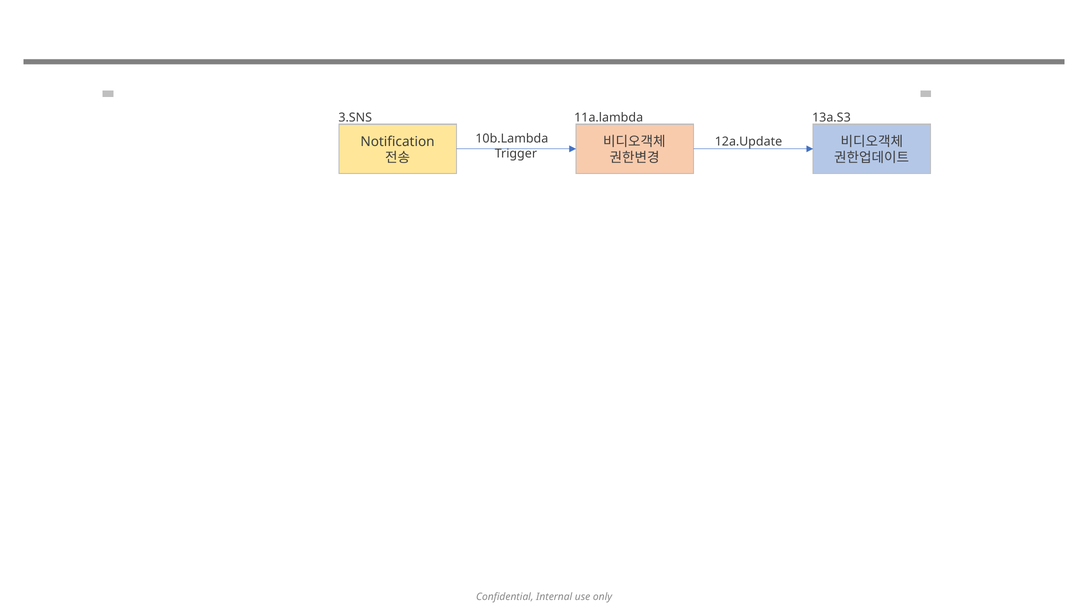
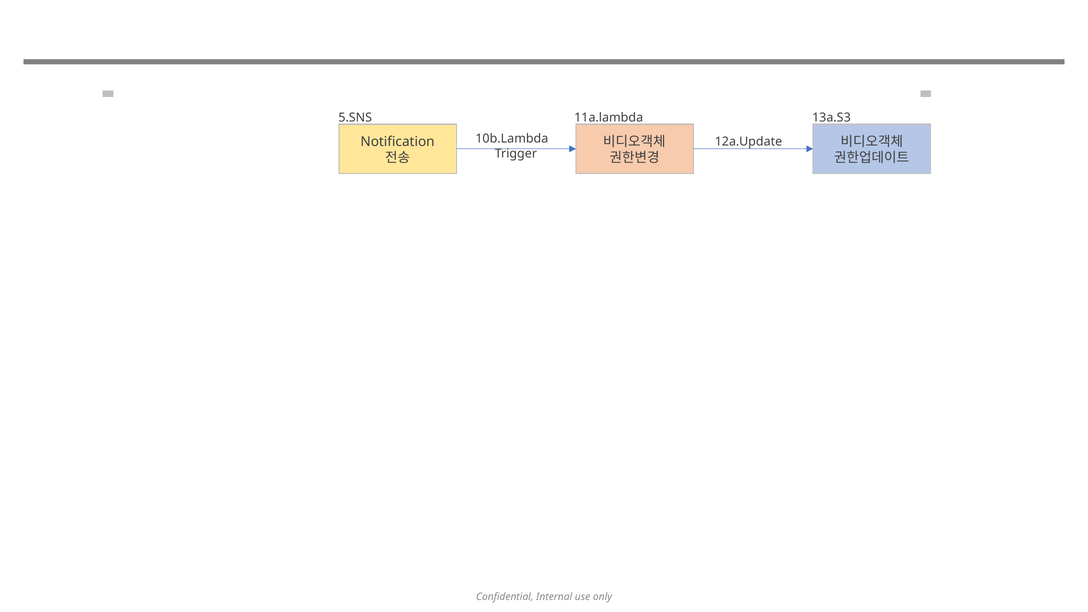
3.SNS: 3.SNS -> 5.SNS
